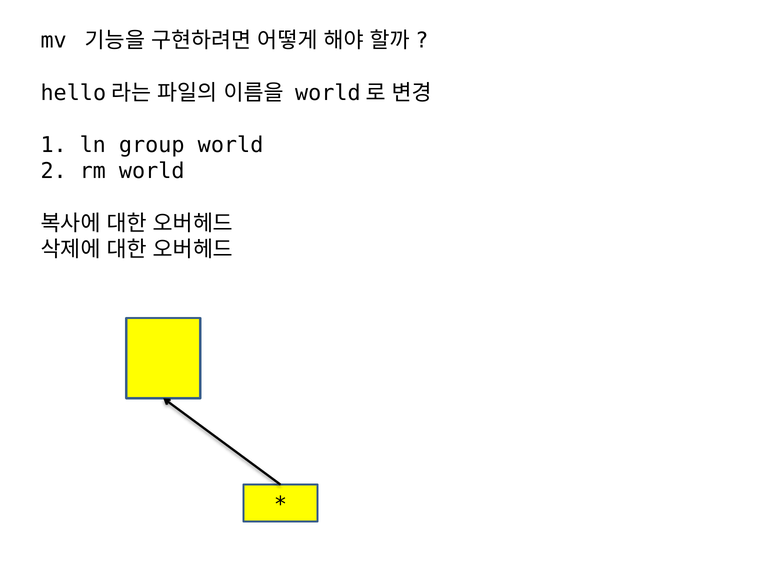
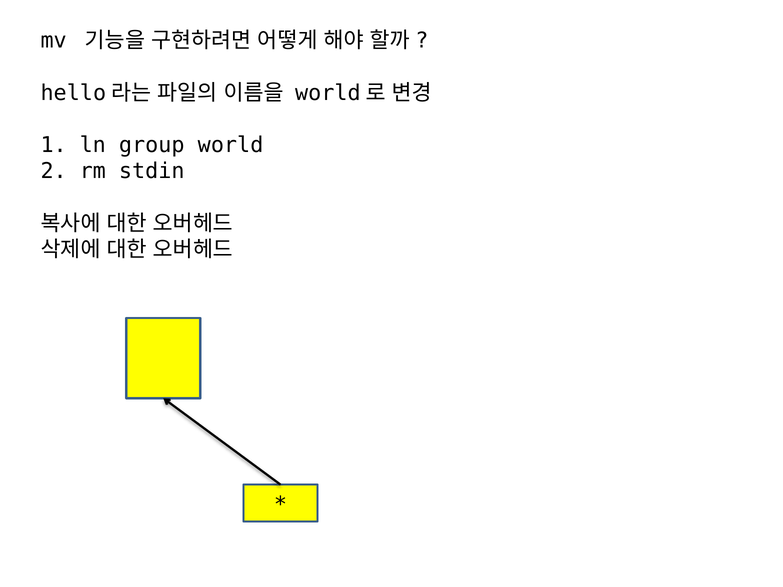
rm world: world -> stdin
